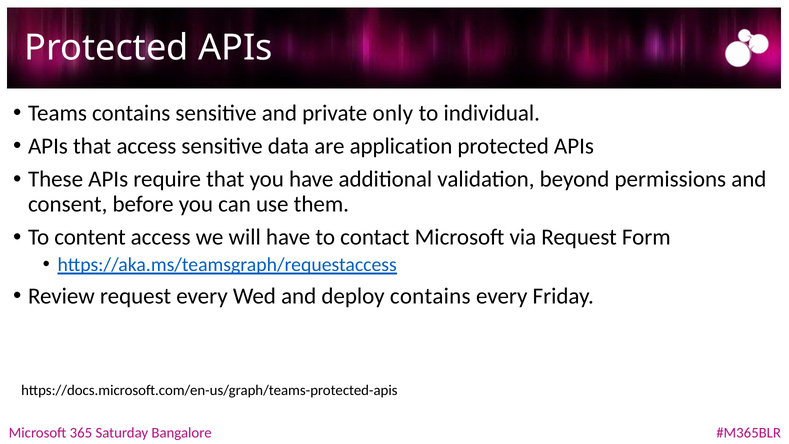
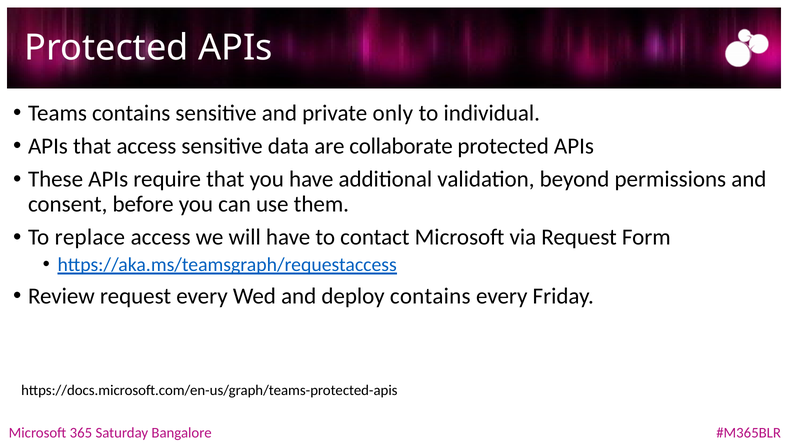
application: application -> collaborate
content: content -> replace
